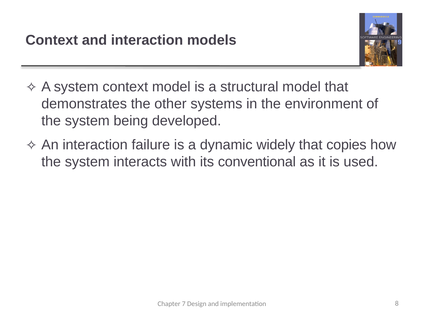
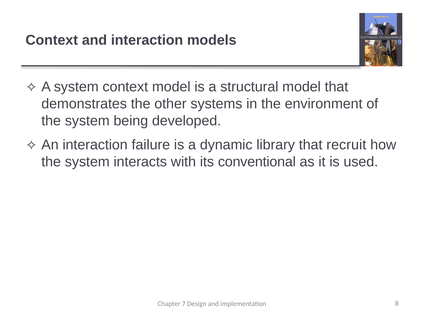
widely: widely -> library
copies: copies -> recruit
